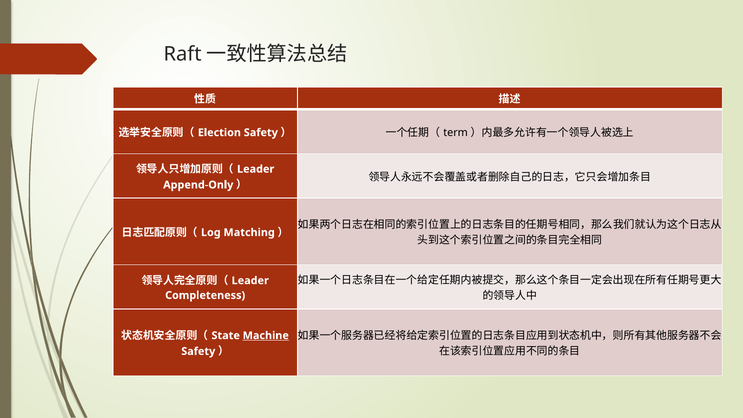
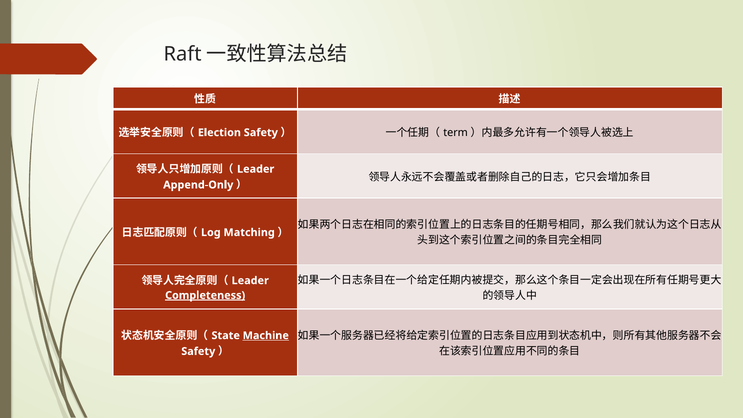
Completeness underline: none -> present
